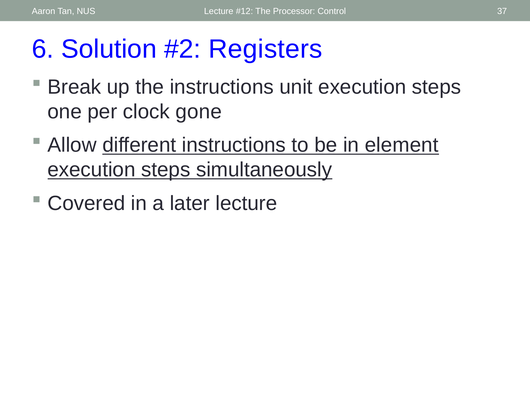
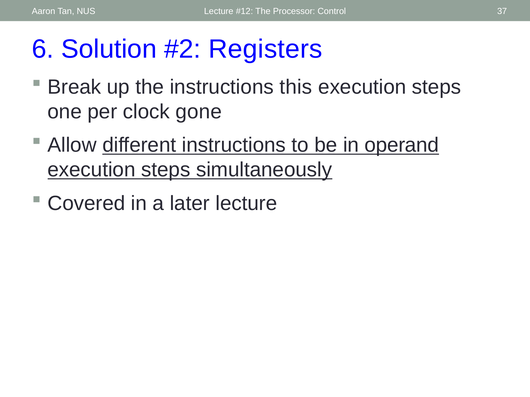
unit: unit -> this
element: element -> operand
